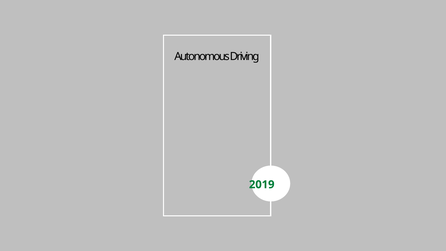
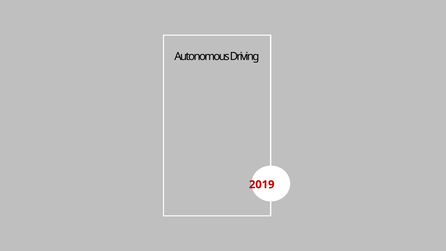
2019 colour: green -> red
